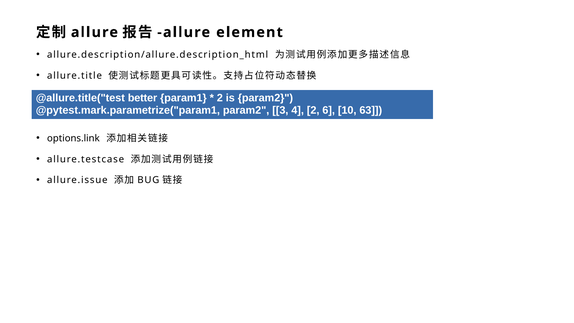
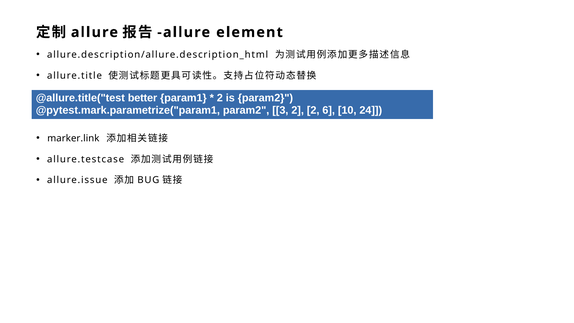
3 4: 4 -> 2
63: 63 -> 24
options.link: options.link -> marker.link
